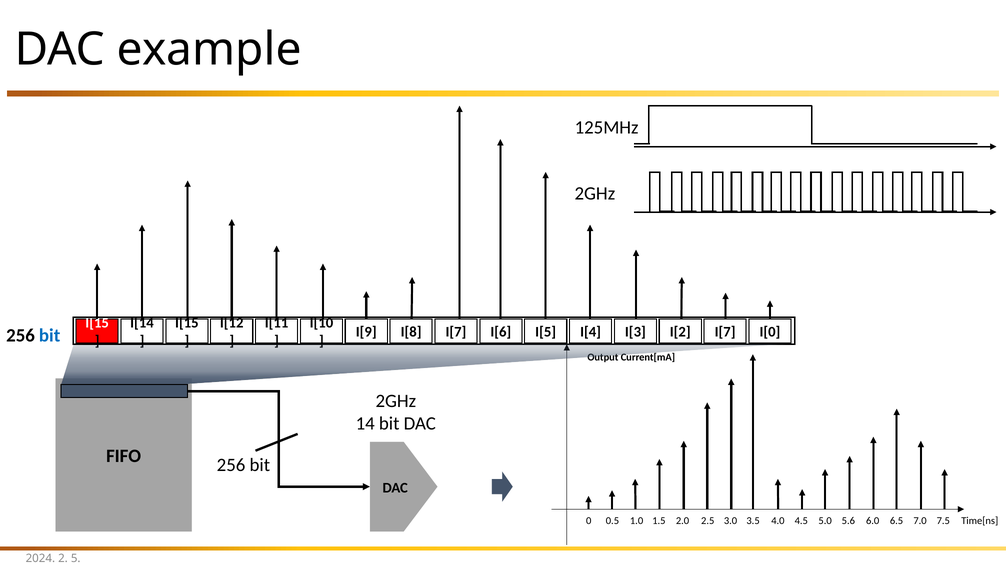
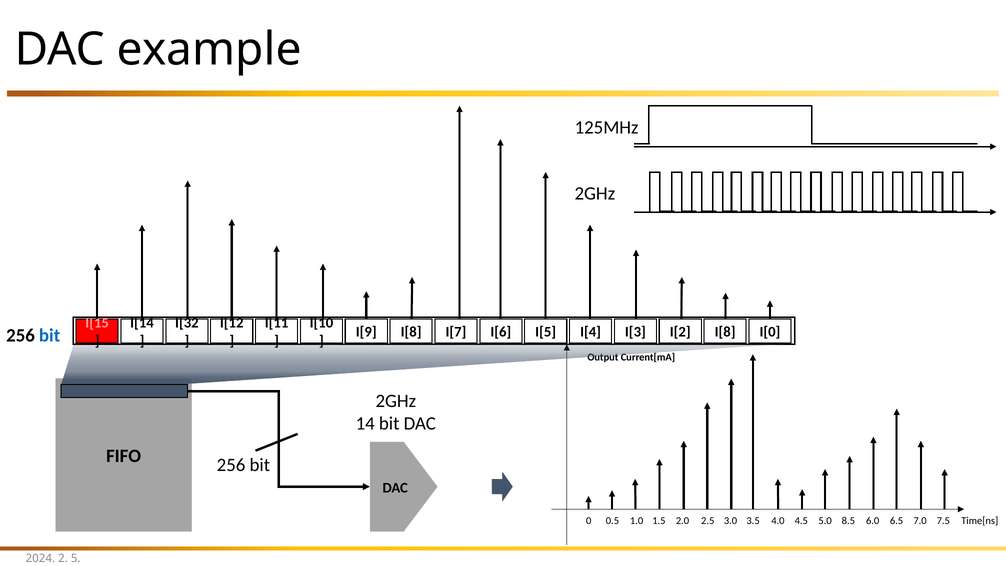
I[15 at (97, 323) colour: white -> pink
I[15 at (187, 323): I[15 -> I[32
I[2 I[7: I[7 -> I[8
5.6: 5.6 -> 8.5
